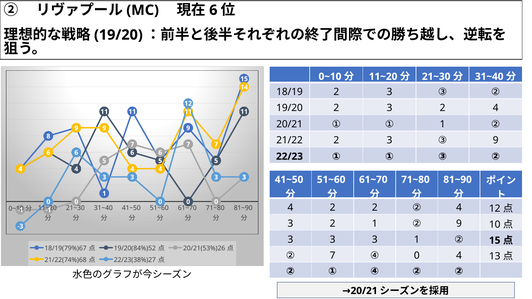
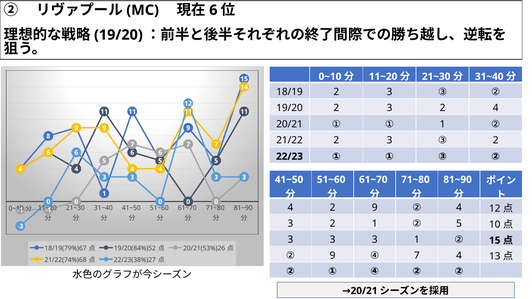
③ 9: 9 -> 2
2 2: 2 -> 9
② 9: 9 -> 5
② 7: 7 -> 9
④ 0: 0 -> 7
